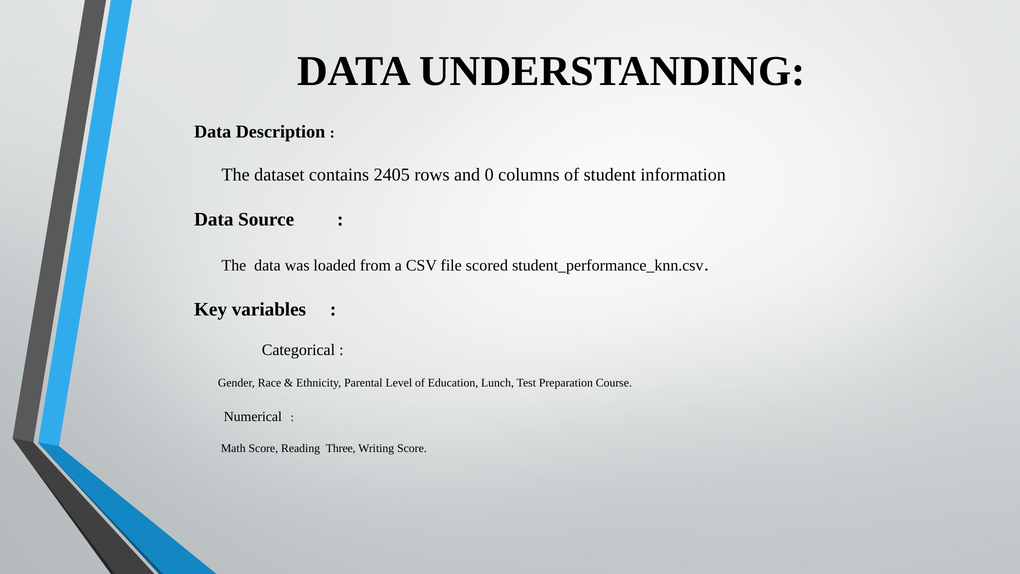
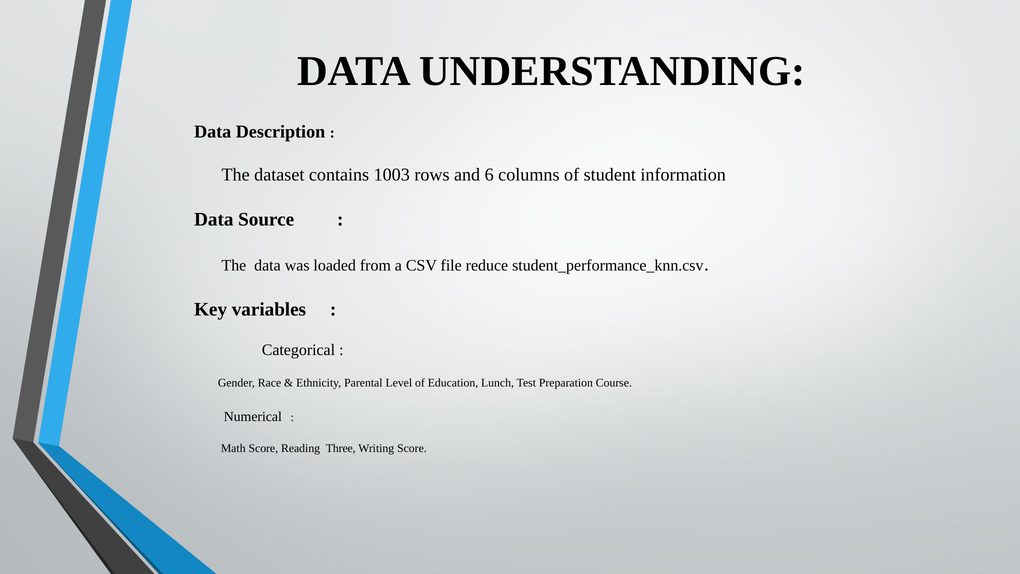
2405: 2405 -> 1003
0: 0 -> 6
scored: scored -> reduce
